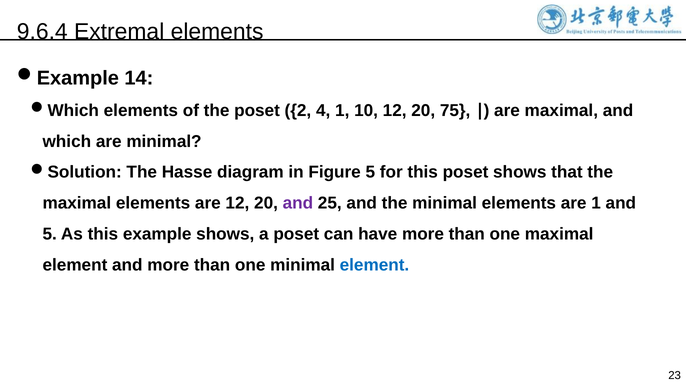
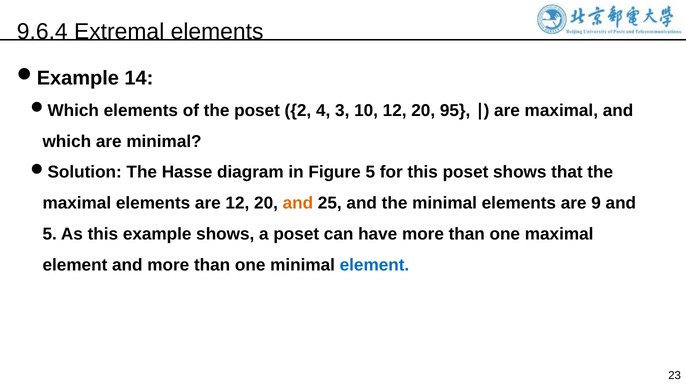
4 1: 1 -> 3
75: 75 -> 95
and at (298, 203) colour: purple -> orange
are 1: 1 -> 9
